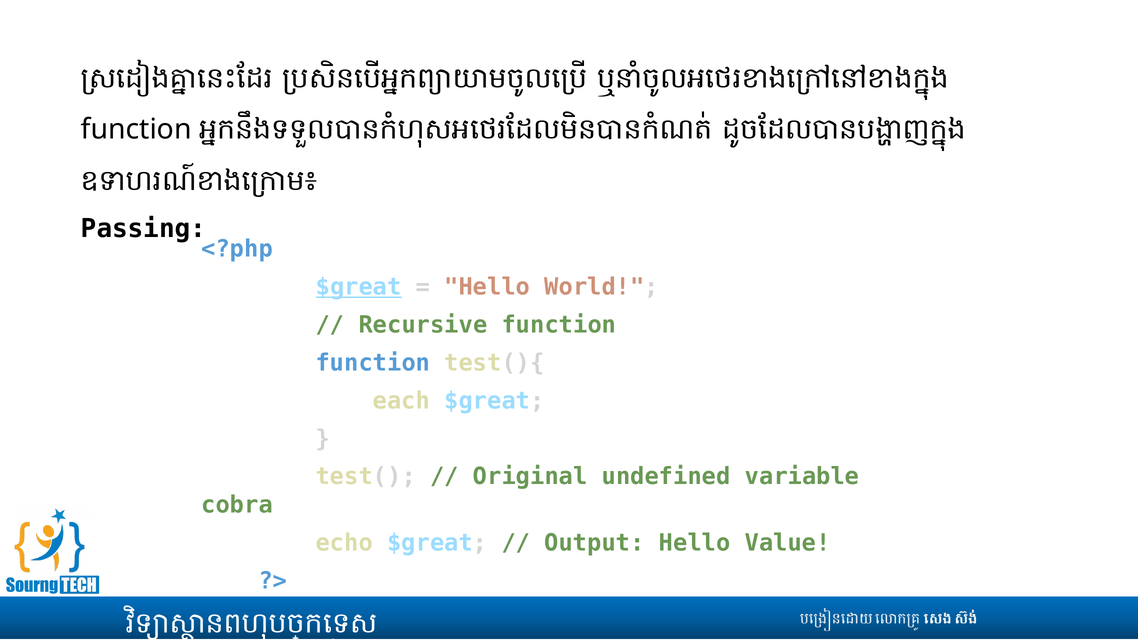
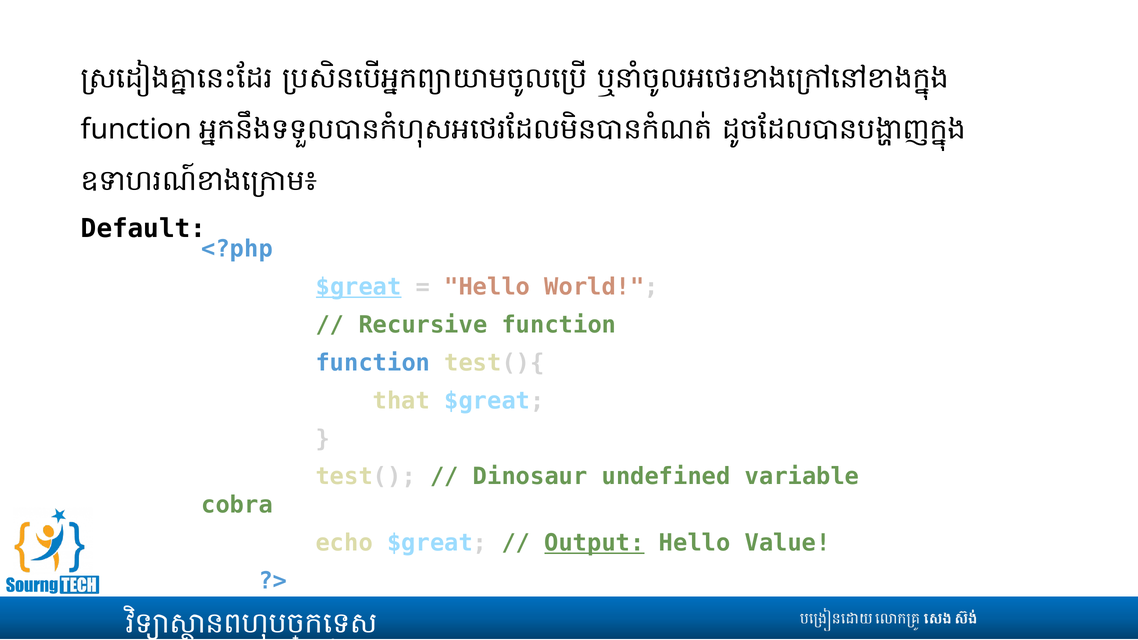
Passing: Passing -> Default
each: each -> that
Original: Original -> Dinosaur
Output underline: none -> present
